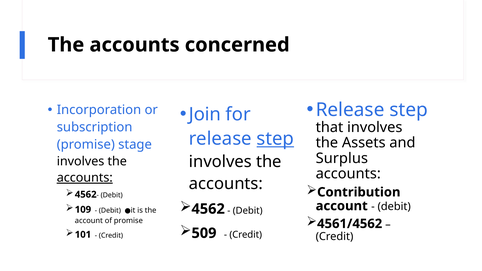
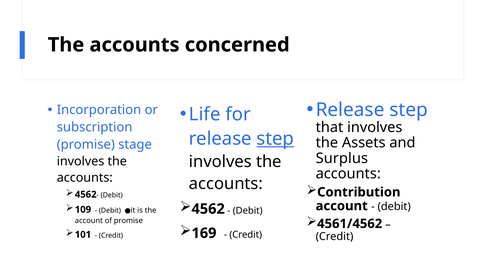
Join: Join -> Life
accounts at (85, 178) underline: present -> none
509: 509 -> 169
